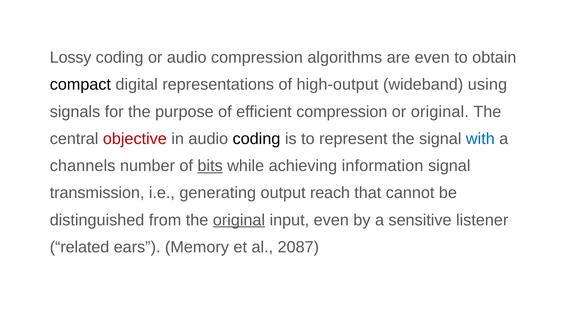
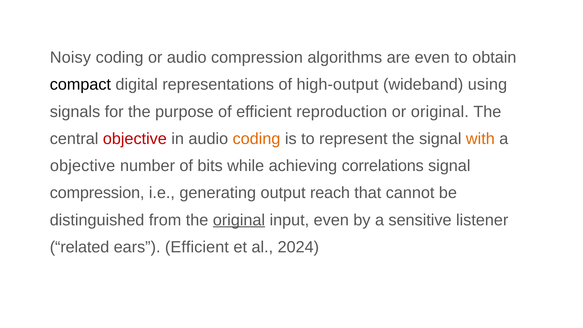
Lossy: Lossy -> Noisy
efficient compression: compression -> reproduction
coding at (256, 139) colour: black -> orange
with colour: blue -> orange
channels at (83, 166): channels -> objective
bits underline: present -> none
information: information -> correlations
transmission at (97, 193): transmission -> compression
ears Memory: Memory -> Efficient
2087: 2087 -> 2024
